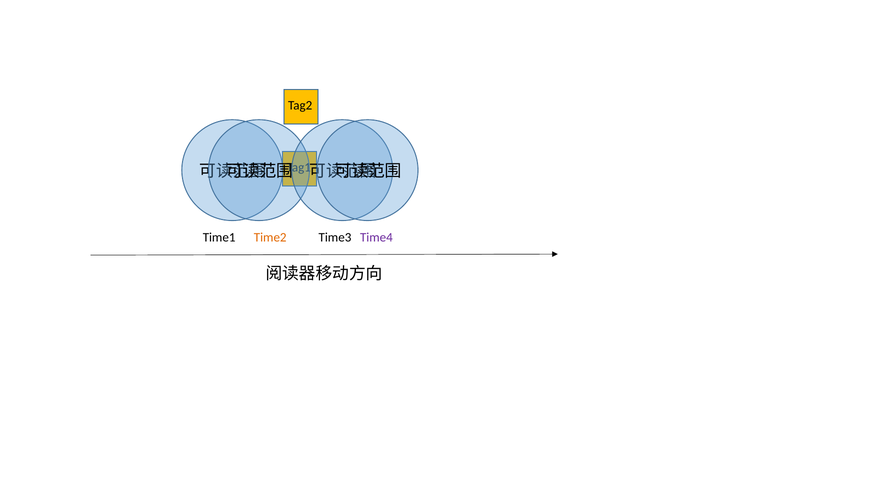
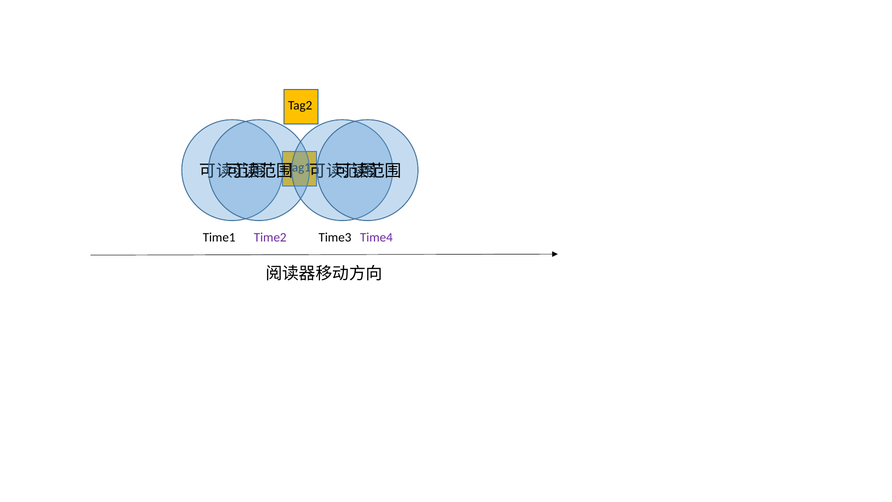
Time2 colour: orange -> purple
